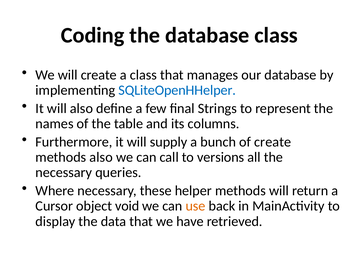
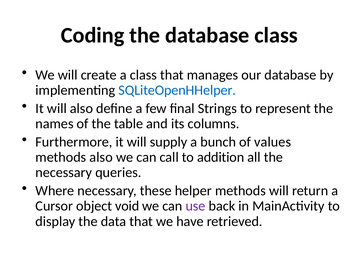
of create: create -> values
versions: versions -> addition
use colour: orange -> purple
